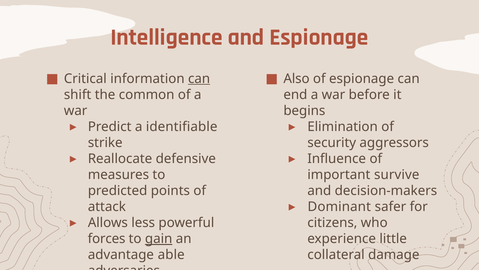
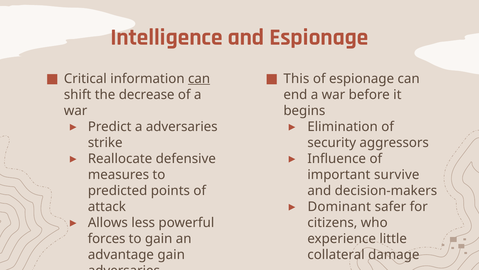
Also: Also -> This
common: common -> decrease
a identifiable: identifiable -> adversaries
gain at (159, 238) underline: present -> none
advantage able: able -> gain
